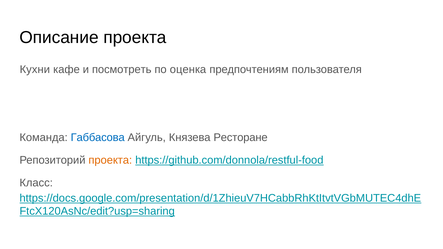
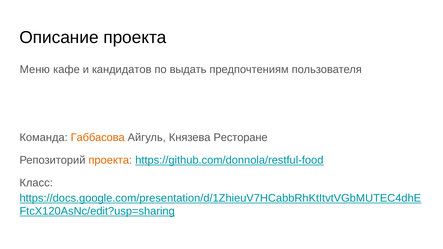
Кухни: Кухни -> Меню
посмотреть: посмотреть -> кандидатов
оценка: оценка -> выдать
Габбасова colour: blue -> orange
